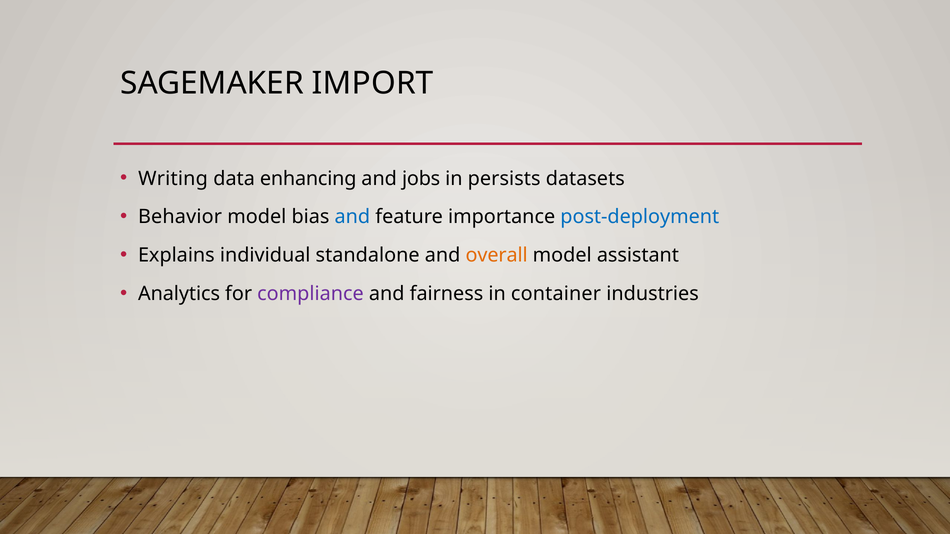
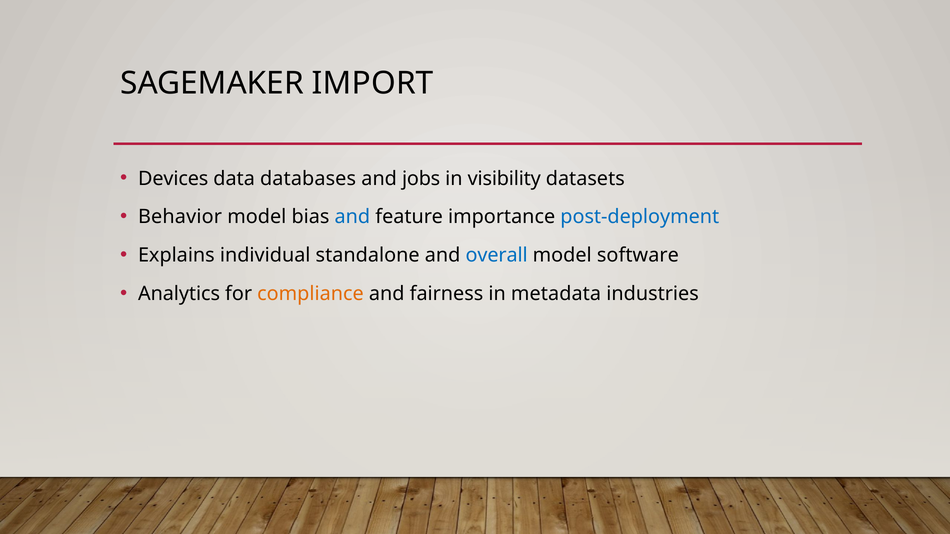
Writing: Writing -> Devices
enhancing: enhancing -> databases
persists: persists -> visibility
overall colour: orange -> blue
assistant: assistant -> software
compliance colour: purple -> orange
container: container -> metadata
